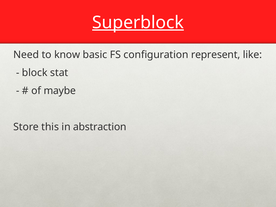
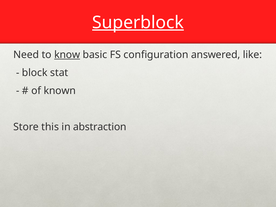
know underline: none -> present
represent: represent -> answered
maybe: maybe -> known
